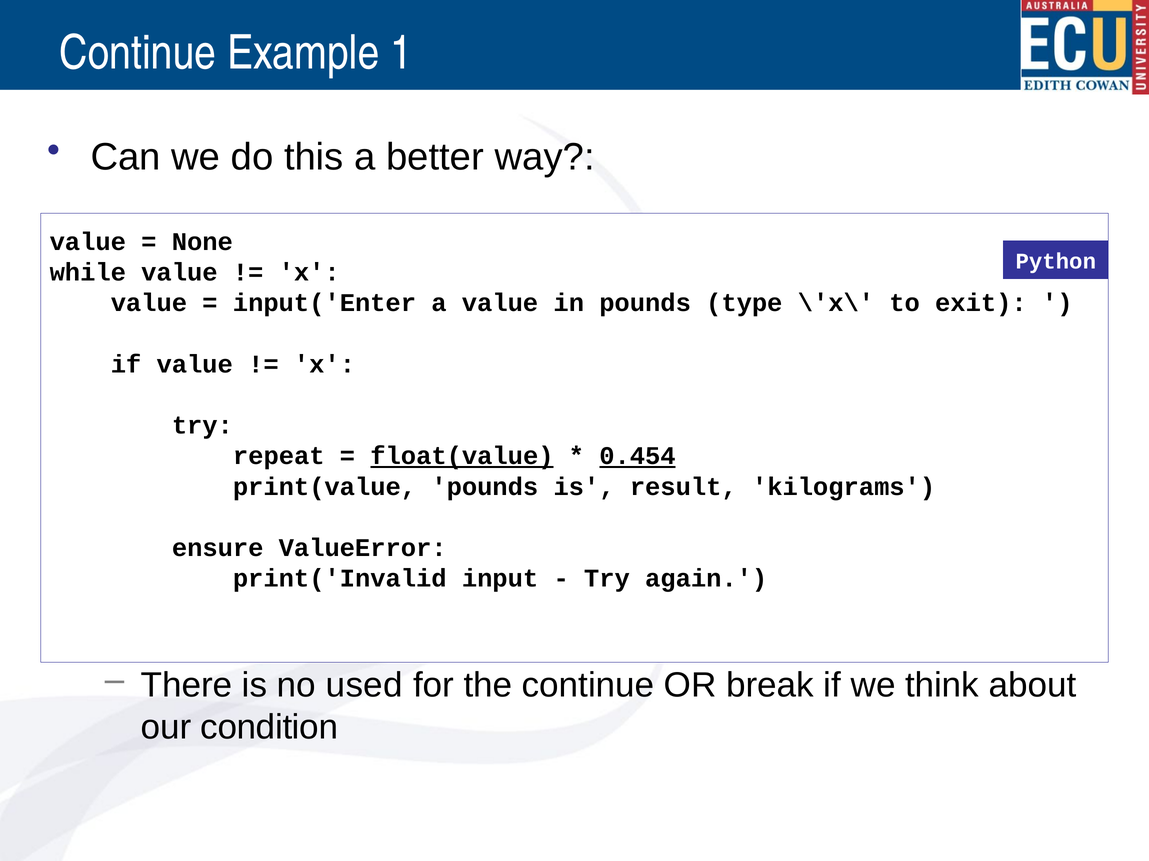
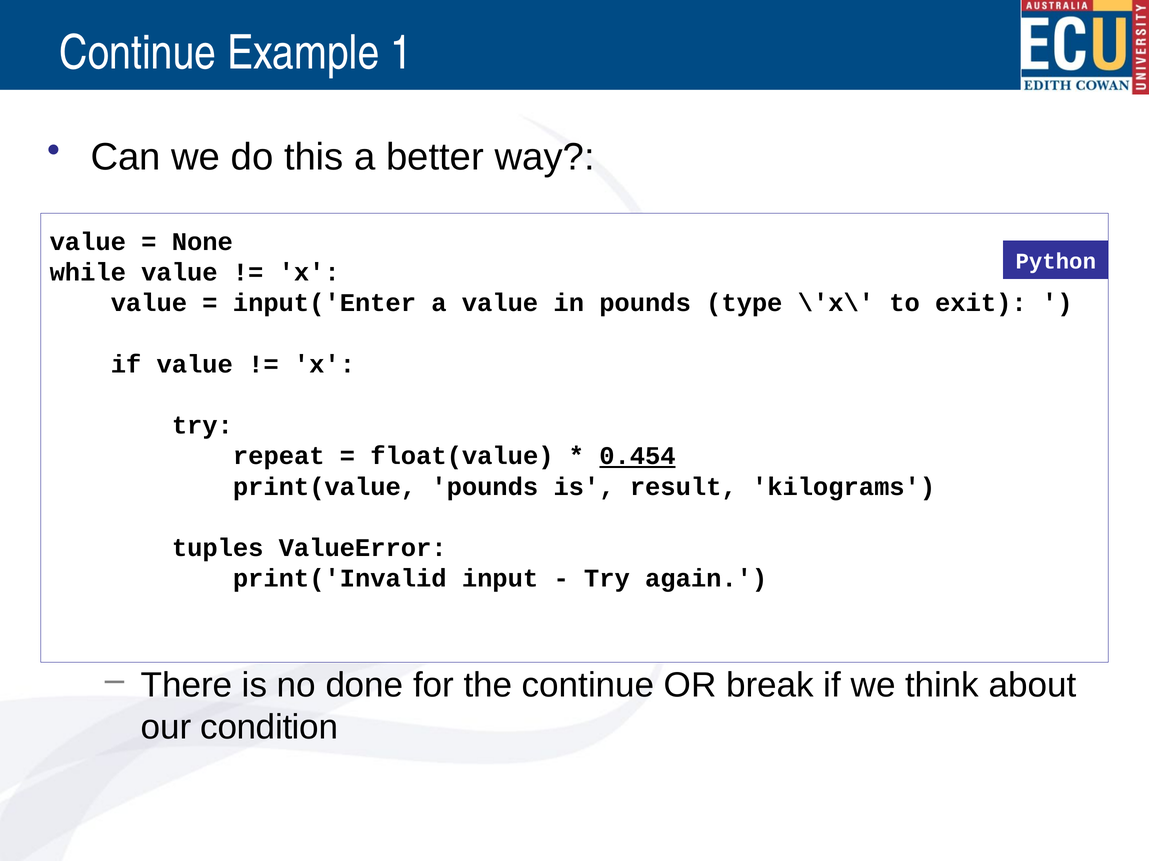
float(value underline: present -> none
ensure: ensure -> tuples
used: used -> done
